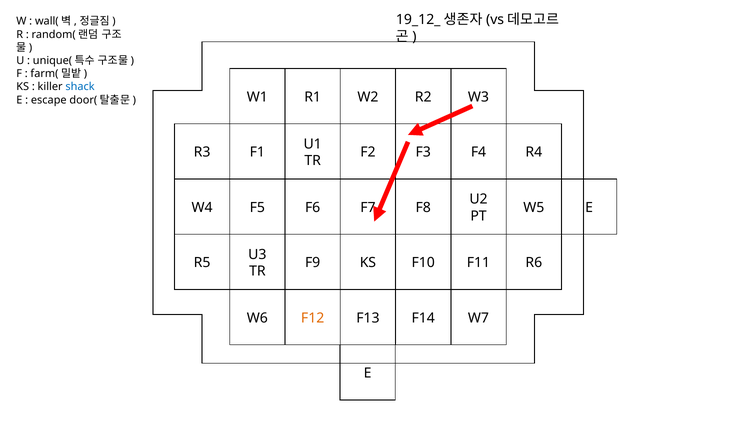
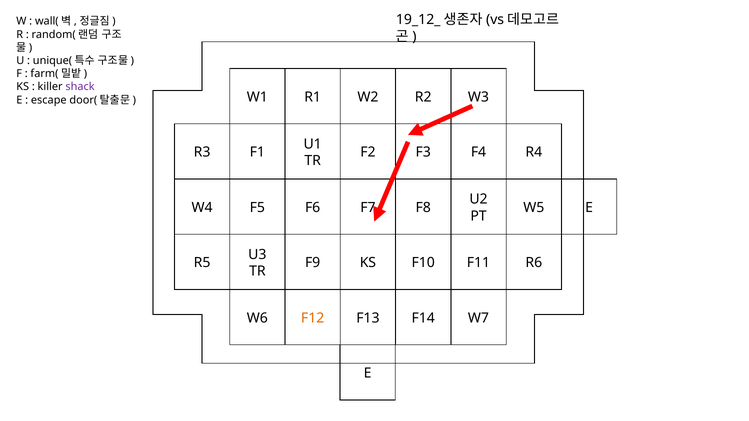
shack colour: blue -> purple
